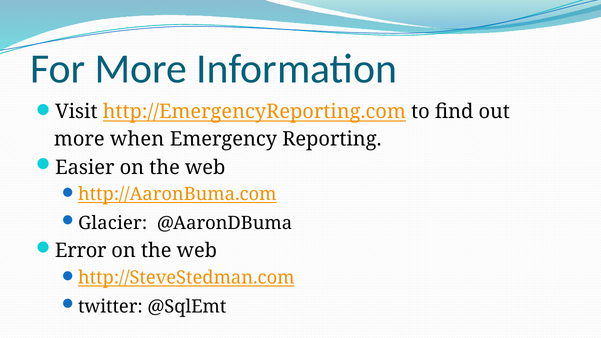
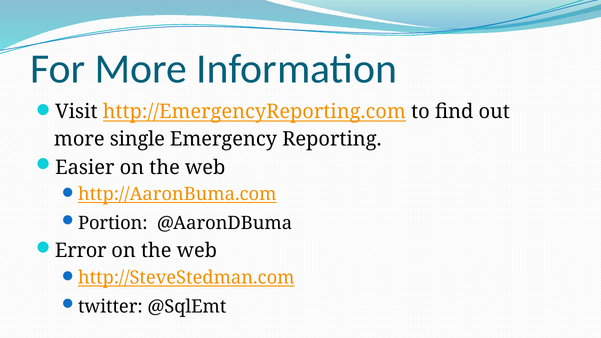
when: when -> single
Glacier: Glacier -> Portion
